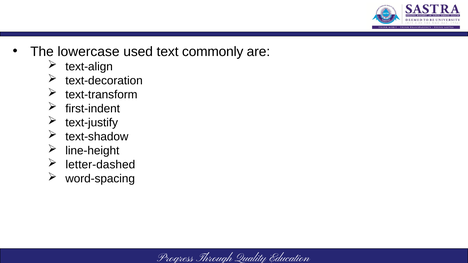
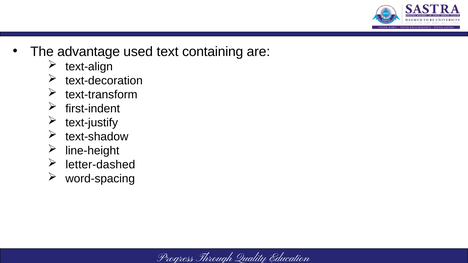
lowercase: lowercase -> advantage
commonly: commonly -> containing
